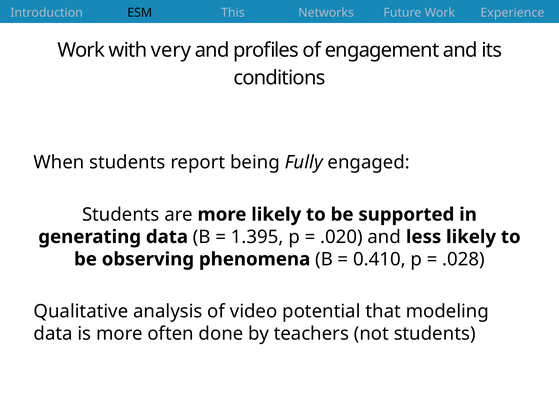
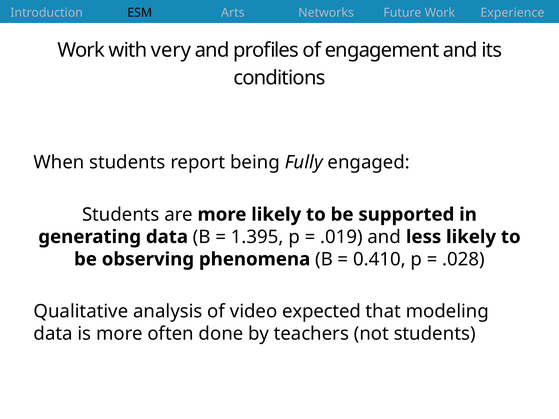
This: This -> Arts
.020: .020 -> .019
potential: potential -> expected
